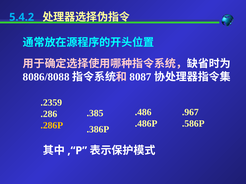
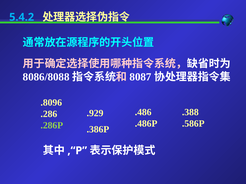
.2359: .2359 -> .8096
.967: .967 -> .388
.385: .385 -> .929
.286P colour: yellow -> light green
